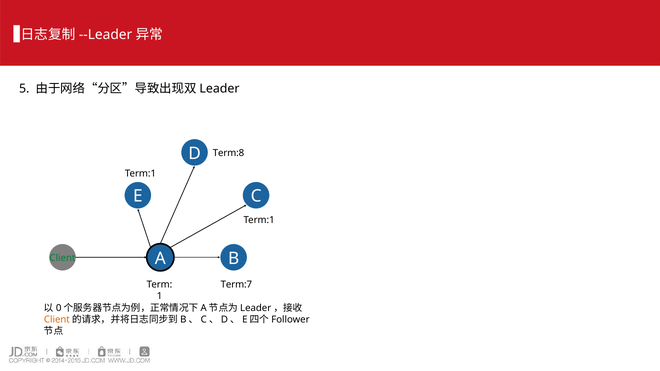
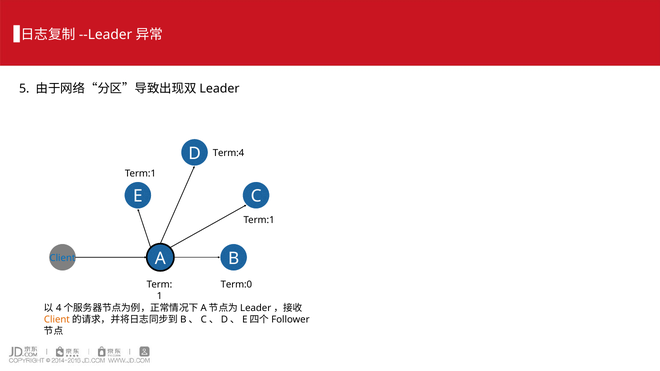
Term:8: Term:8 -> Term:4
Client at (62, 258) colour: green -> blue
Term:7: Term:7 -> Term:0
0: 0 -> 4
